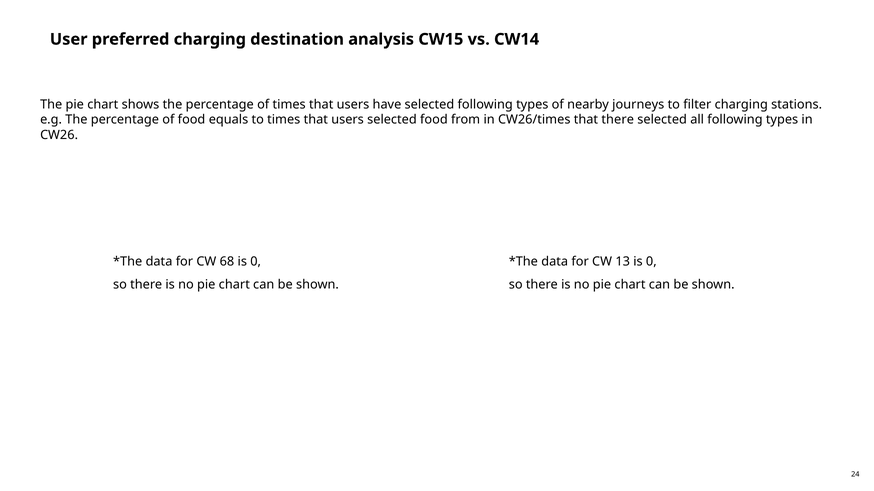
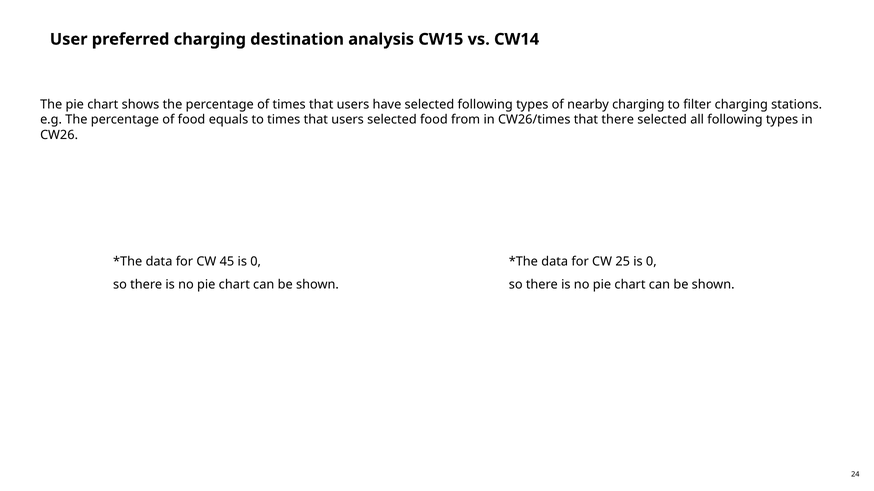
nearby journeys: journeys -> charging
68: 68 -> 45
13: 13 -> 25
